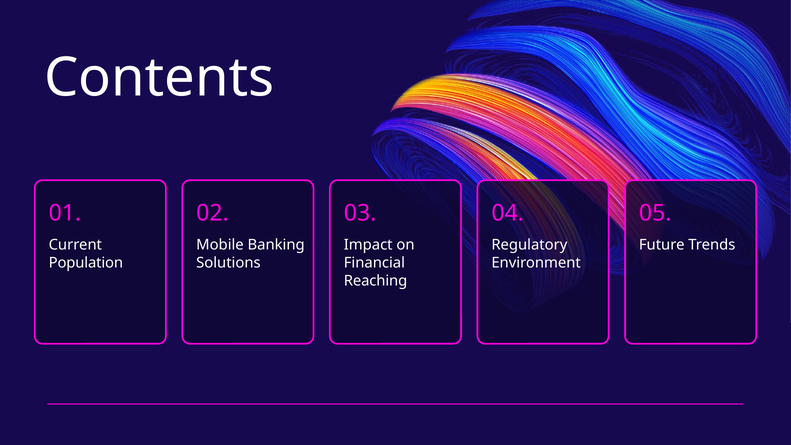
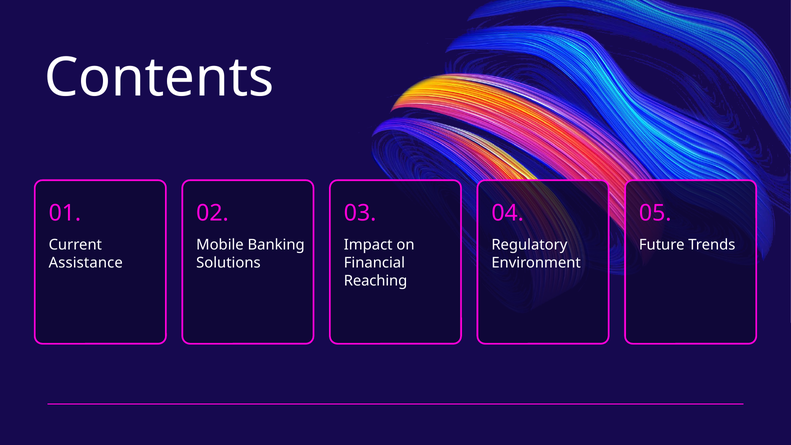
Population: Population -> Assistance
